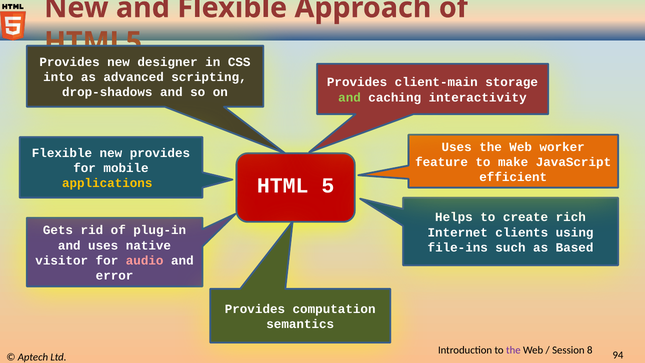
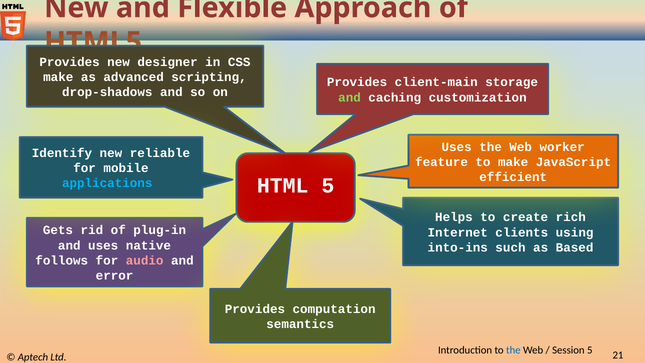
into at (58, 77): into -> make
interactivity: interactivity -> customization
Flexible at (62, 153): Flexible -> Identify
new provides: provides -> reliable
applications colour: yellow -> light blue
file-ins: file-ins -> into-ins
visitor: visitor -> follows
the at (513, 350) colour: purple -> blue
Session 8: 8 -> 5
94: 94 -> 21
